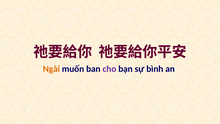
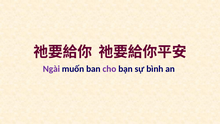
Ngài colour: orange -> purple
